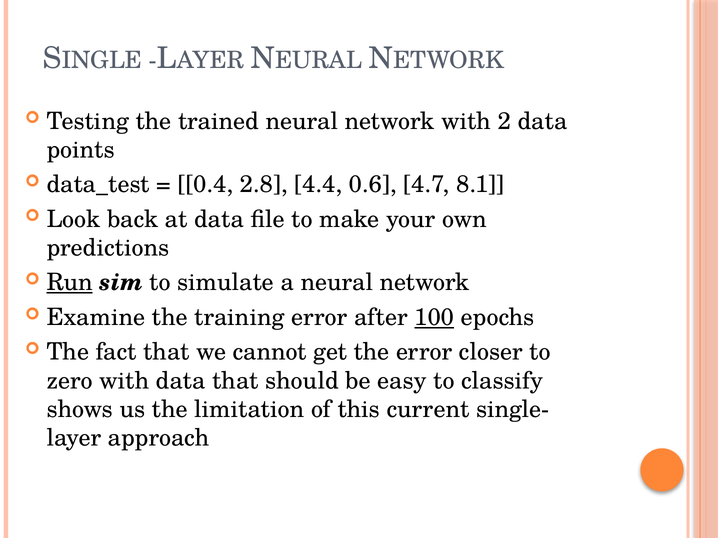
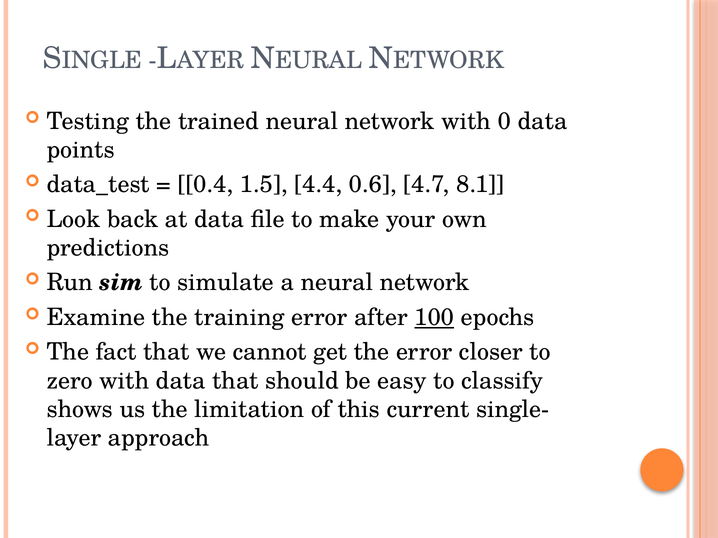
2: 2 -> 0
2.8: 2.8 -> 1.5
Run underline: present -> none
